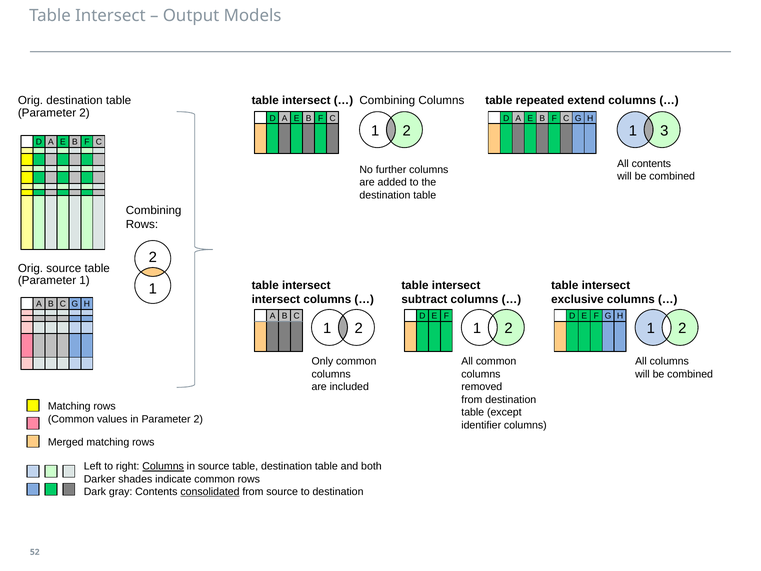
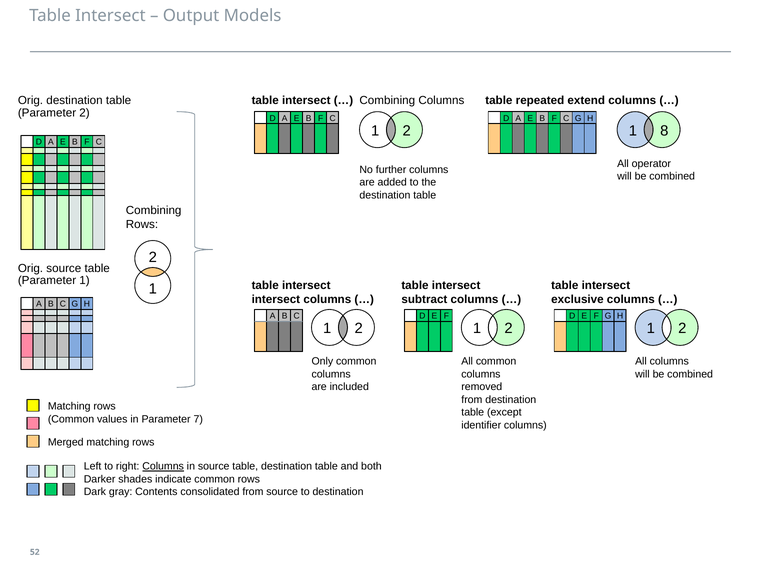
3: 3 -> 8
All contents: contents -> operator
in Parameter 2: 2 -> 7
consolidated underline: present -> none
